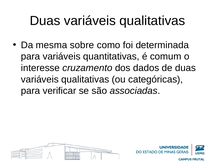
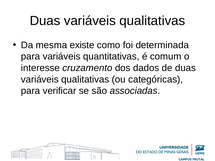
sobre: sobre -> existe
